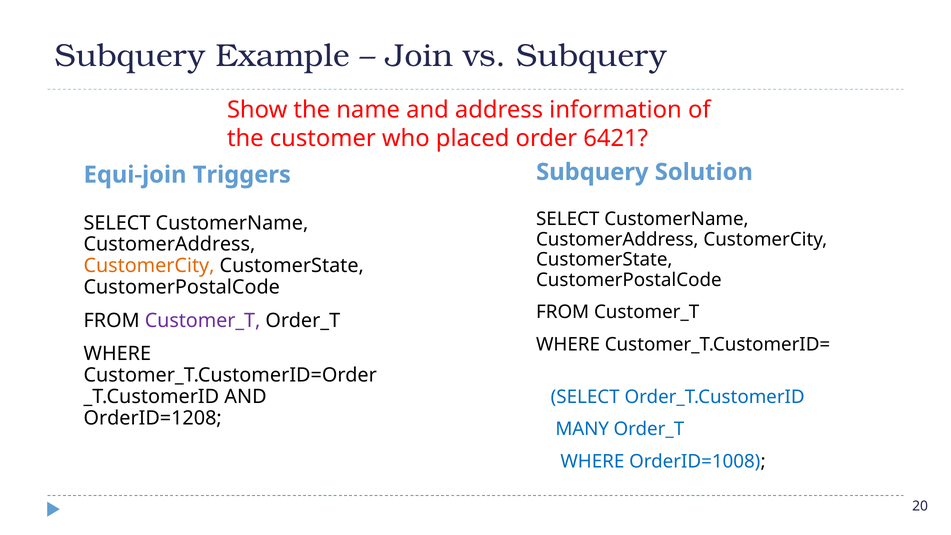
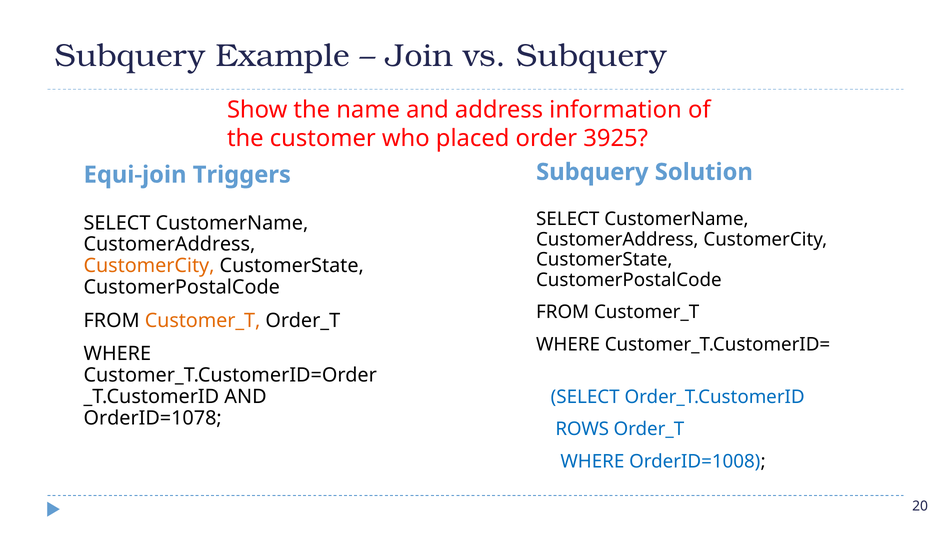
6421: 6421 -> 3925
Customer_T at (203, 321) colour: purple -> orange
OrderID=1208: OrderID=1208 -> OrderID=1078
MANY: MANY -> ROWS
